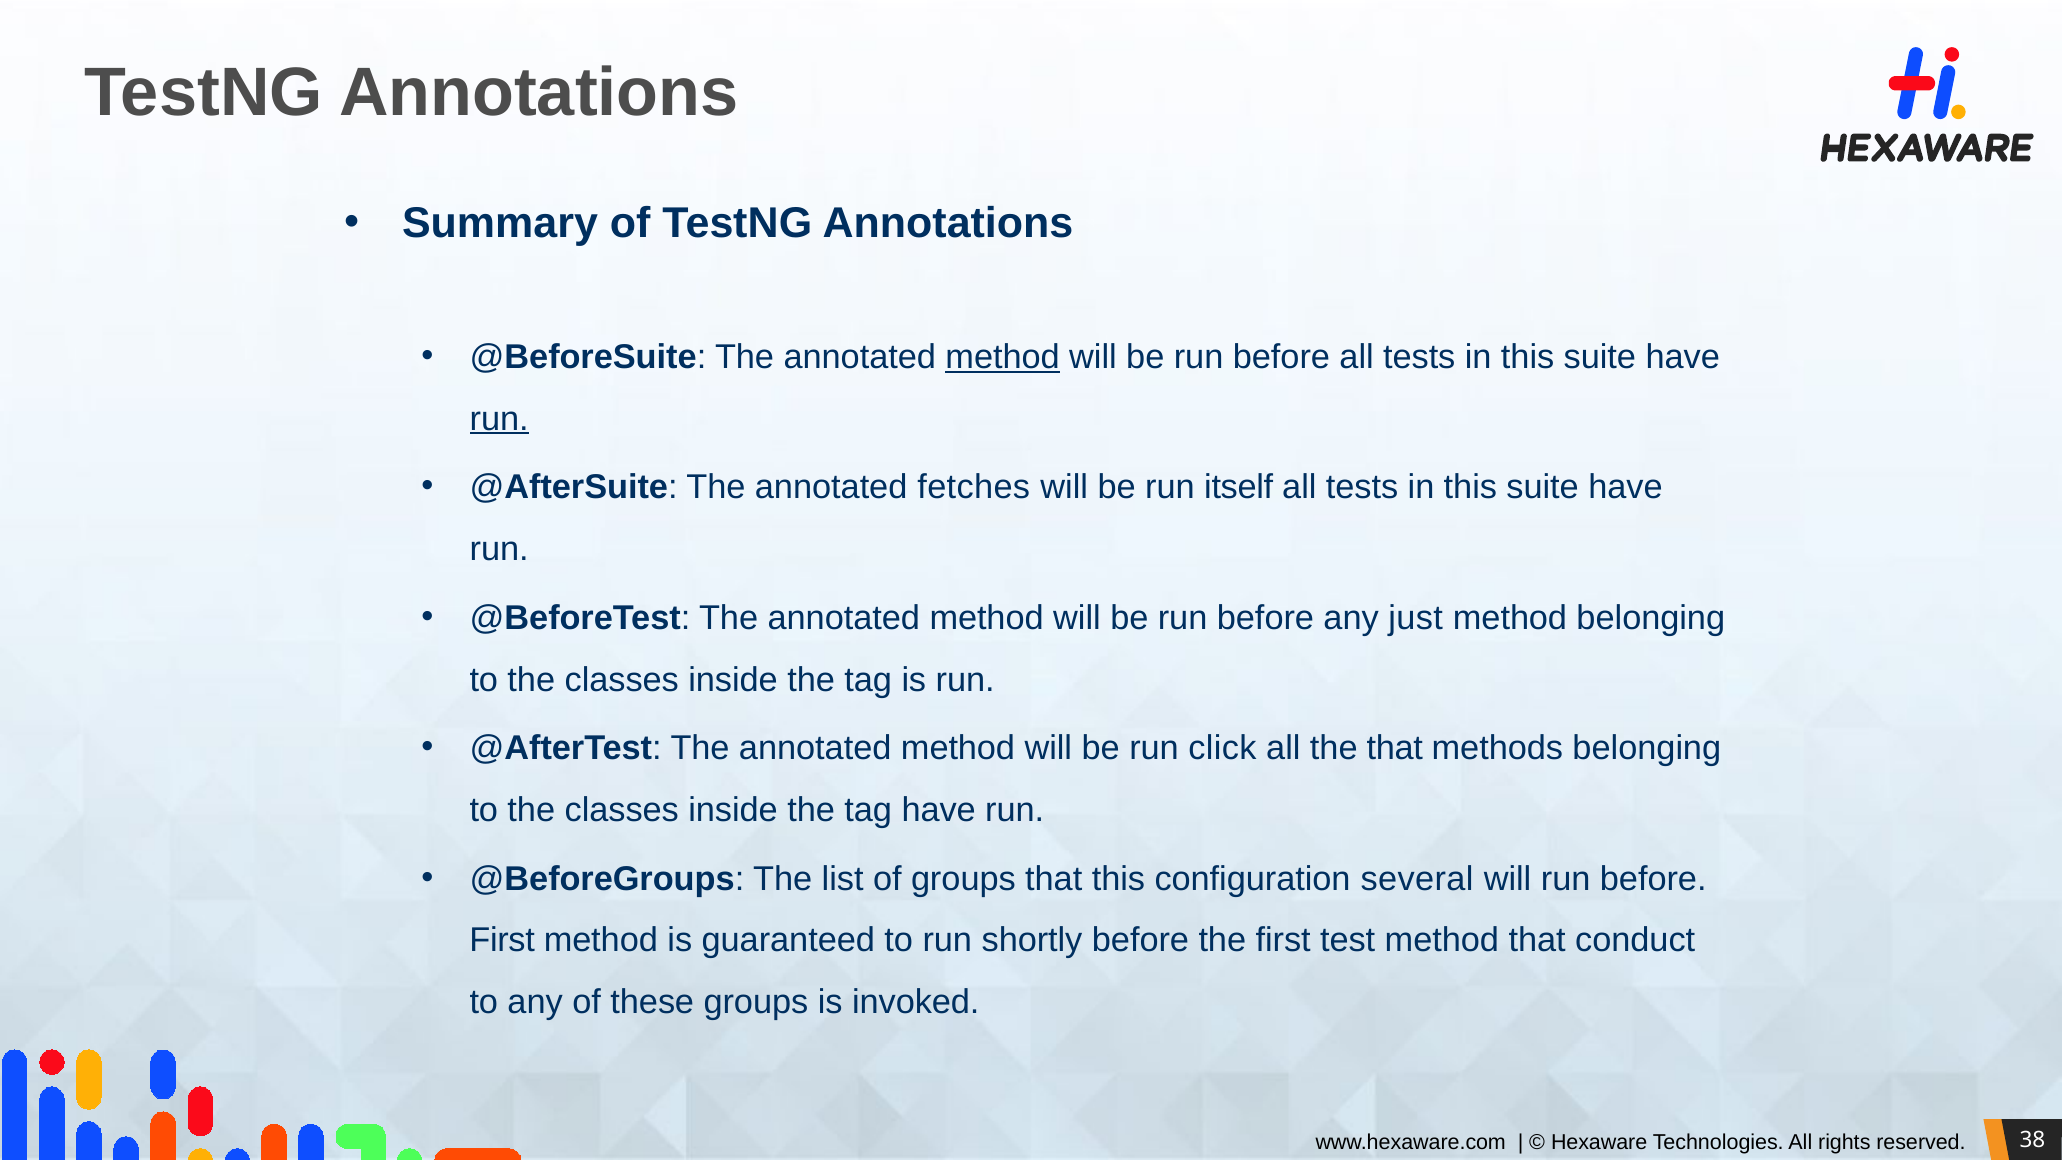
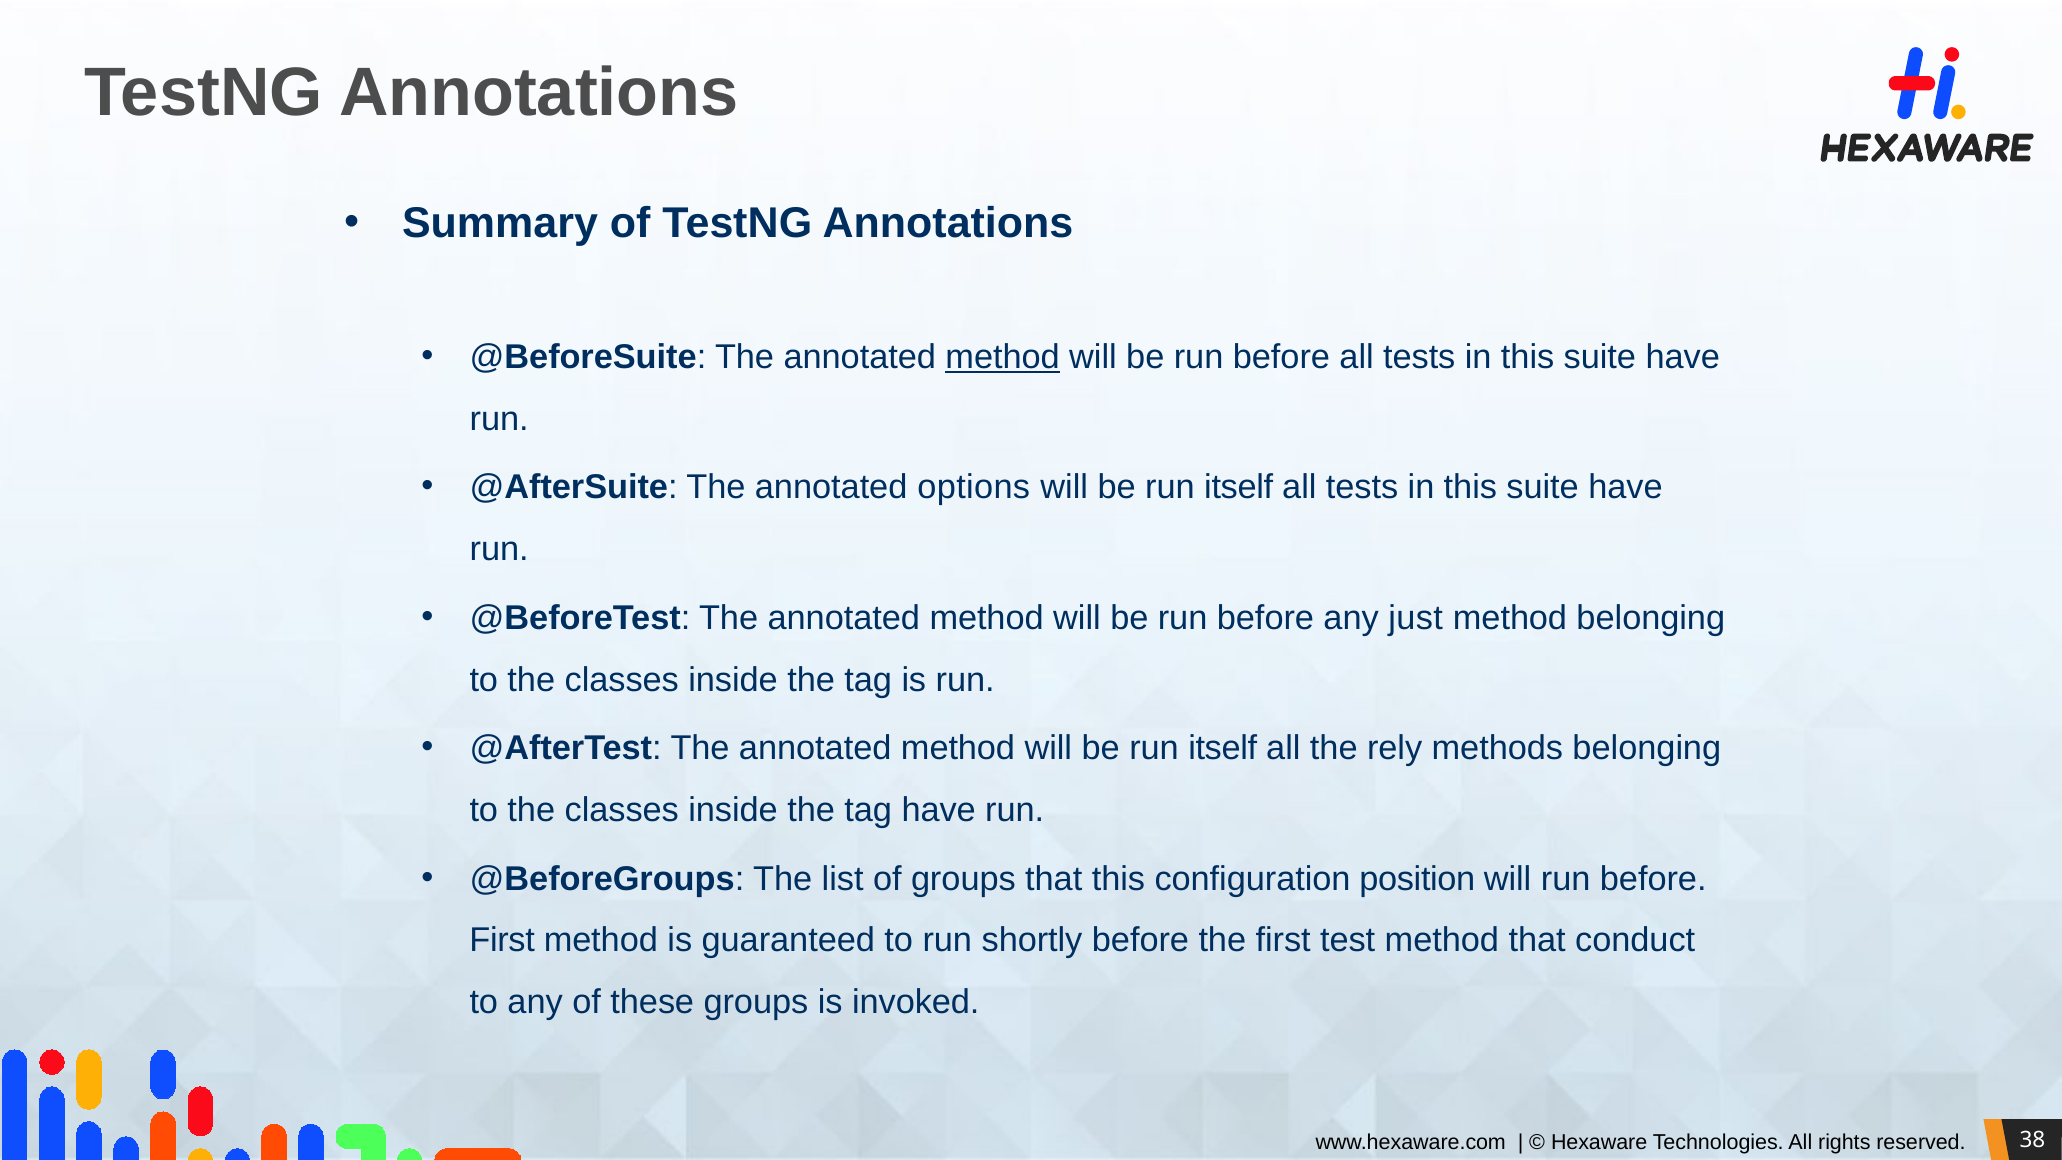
run at (499, 419) underline: present -> none
fetches: fetches -> options
click at (1222, 748): click -> itself
the that: that -> rely
several: several -> position
